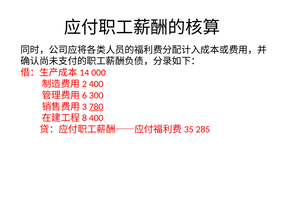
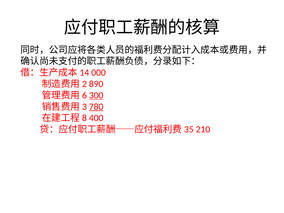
400 at (96, 84): 400 -> 890
300 underline: none -> present
285: 285 -> 210
